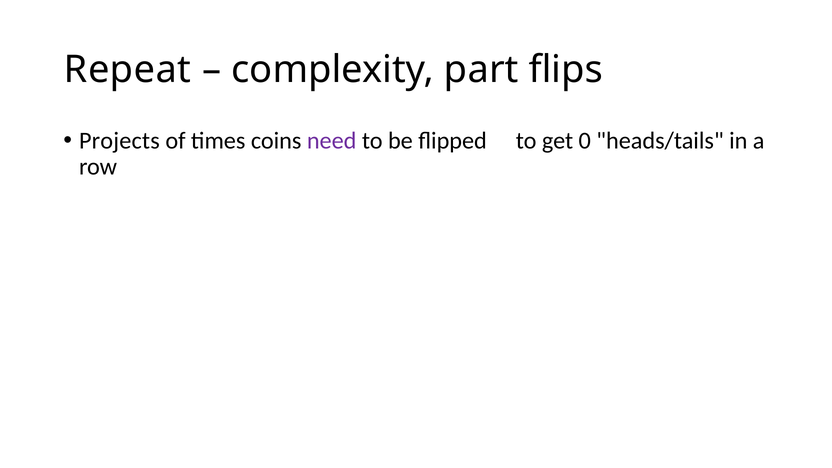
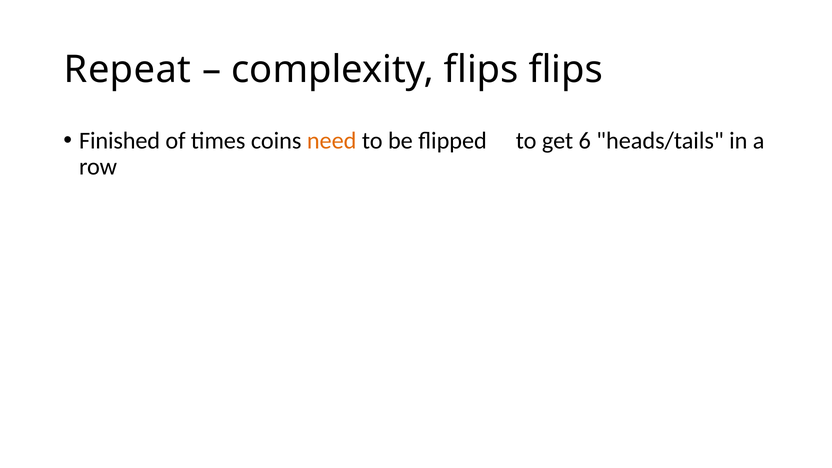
complexity part: part -> flips
Projects: Projects -> Finished
need colour: purple -> orange
0: 0 -> 6
